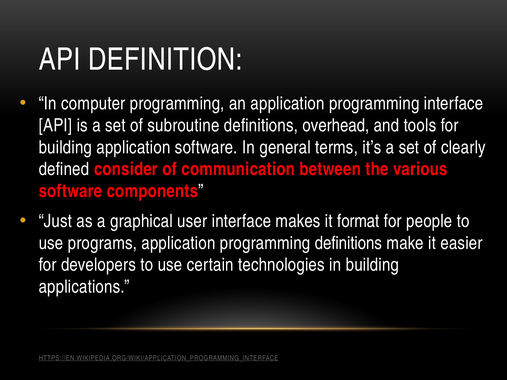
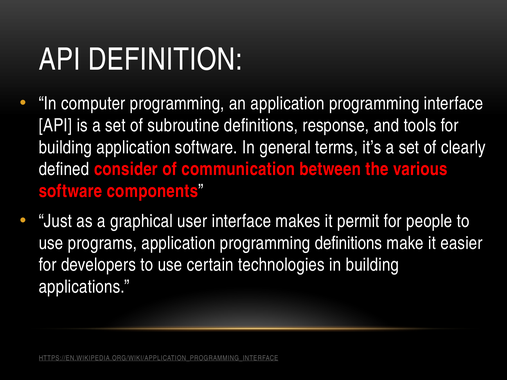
overhead: overhead -> response
format: format -> permit
